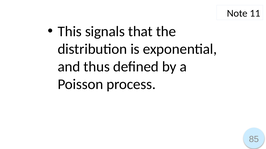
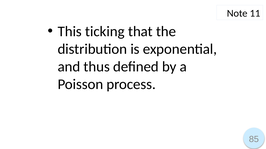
signals: signals -> ticking
